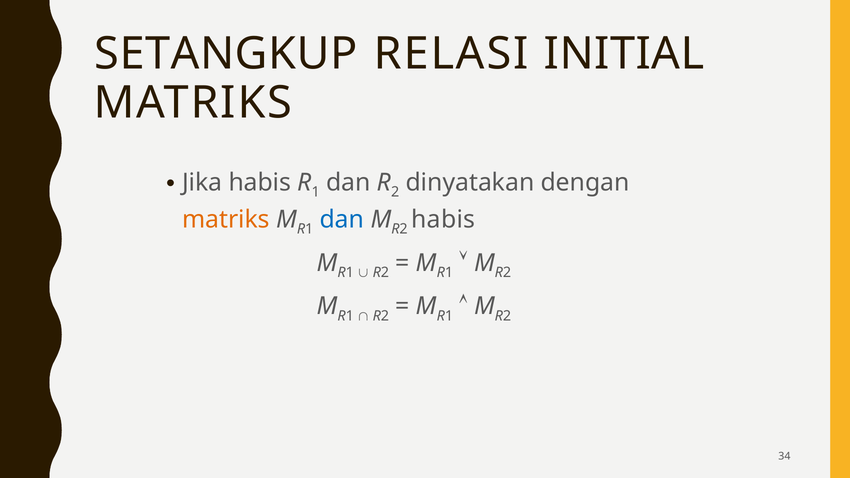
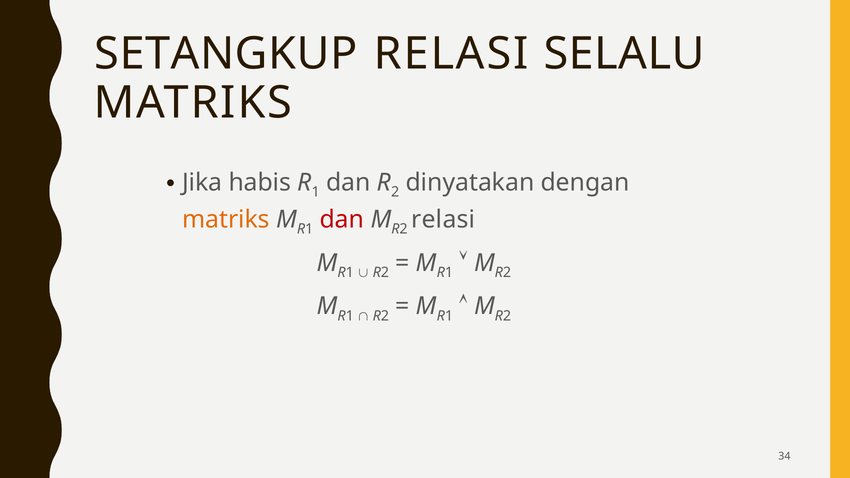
INITIAL: INITIAL -> SELALU
dan at (342, 220) colour: blue -> red
R2 habis: habis -> relasi
